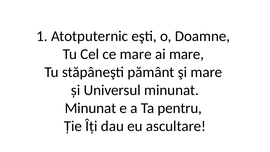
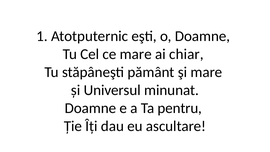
ai mare: mare -> chiar
Minunat at (90, 108): Minunat -> Doamne
